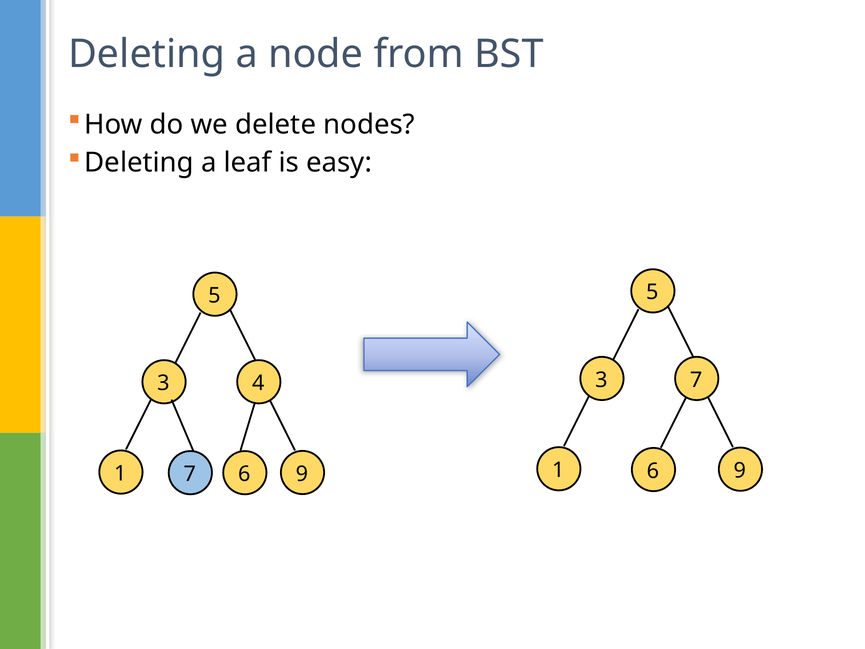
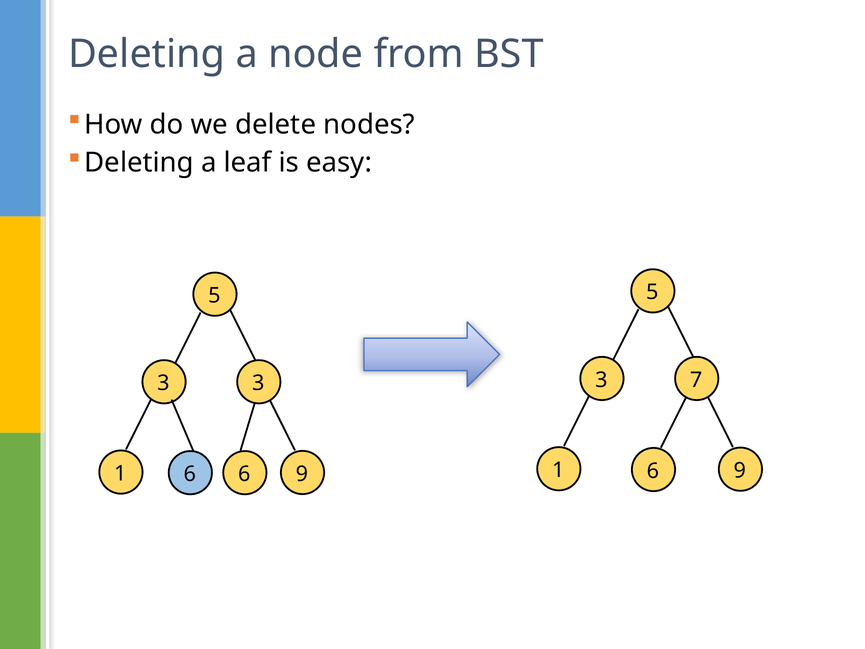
3 4: 4 -> 3
1 7: 7 -> 6
